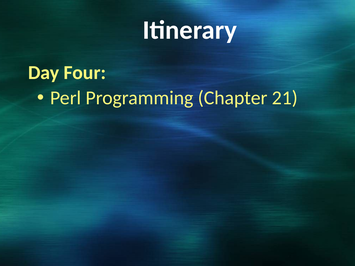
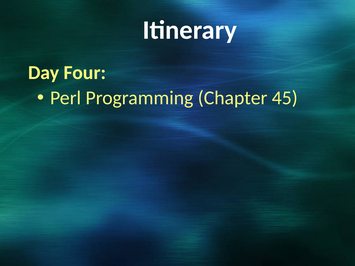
21: 21 -> 45
